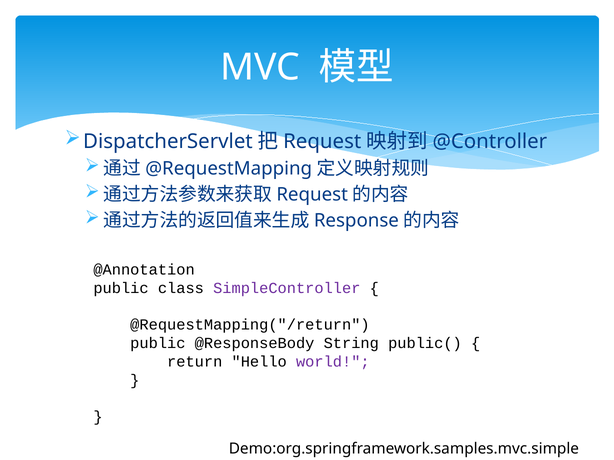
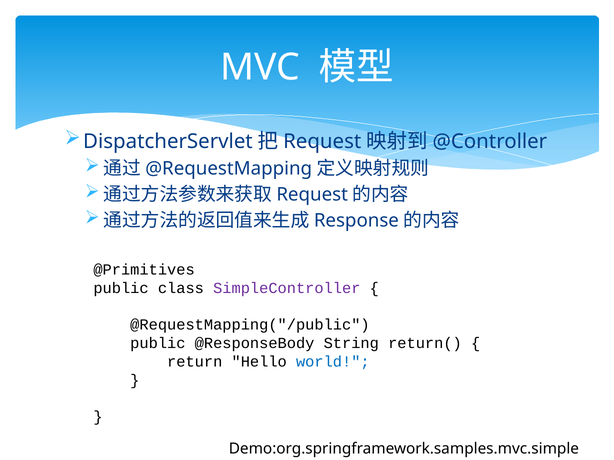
@Annotation: @Annotation -> @Primitives
@RequestMapping("/return: @RequestMapping("/return -> @RequestMapping("/public
public(: public( -> return(
world colour: purple -> blue
